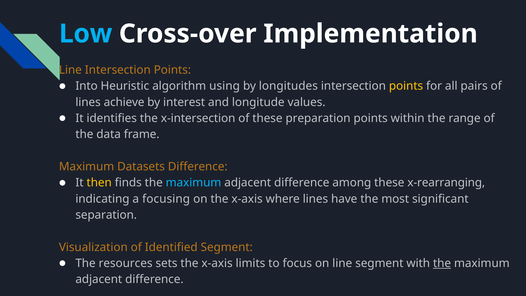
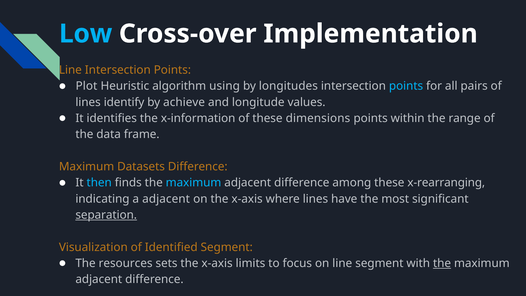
Into: Into -> Plot
points at (406, 86) colour: yellow -> light blue
achieve: achieve -> identify
interest: interest -> achieve
x-intersection: x-intersection -> x-information
preparation: preparation -> dimensions
then colour: yellow -> light blue
a focusing: focusing -> adjacent
separation underline: none -> present
